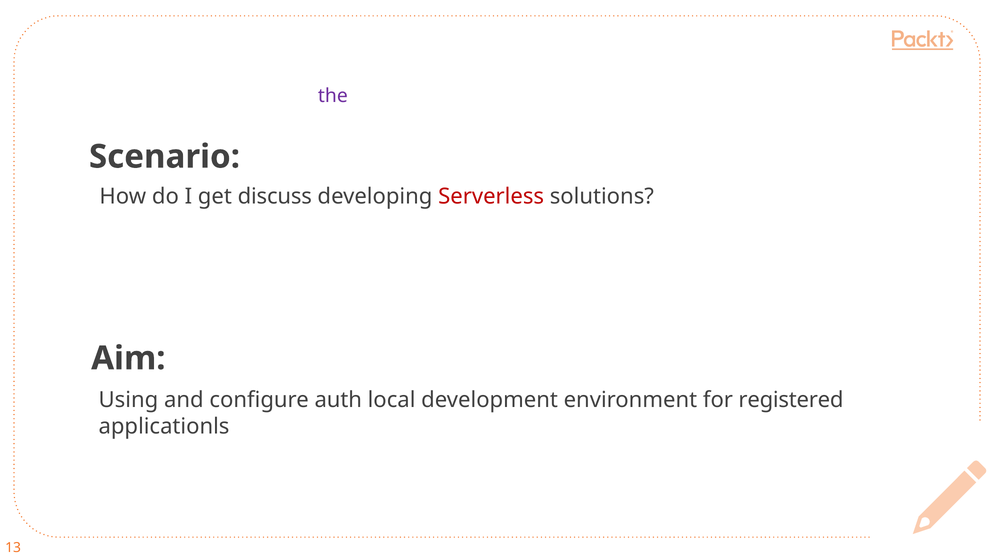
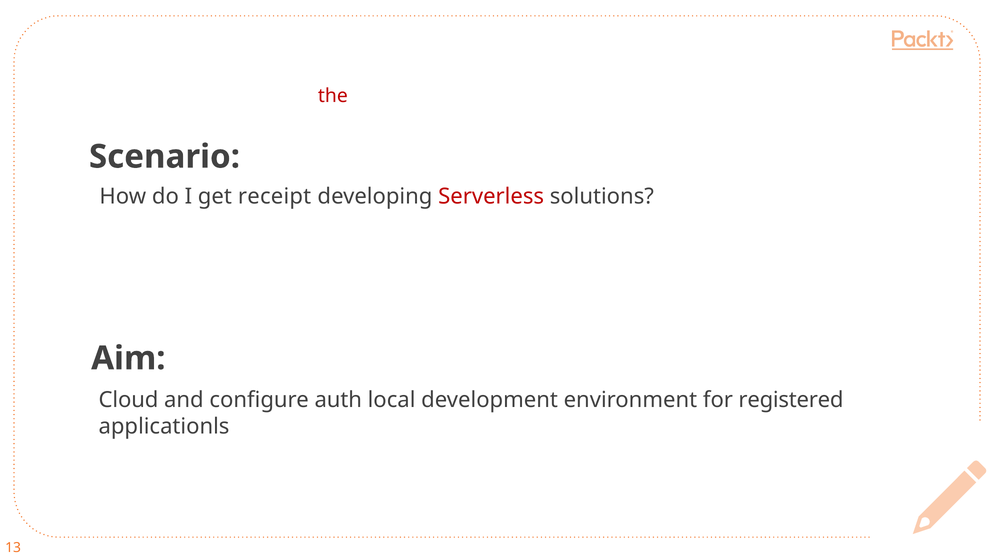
the colour: purple -> red
discuss: discuss -> receipt
Using: Using -> Cloud
